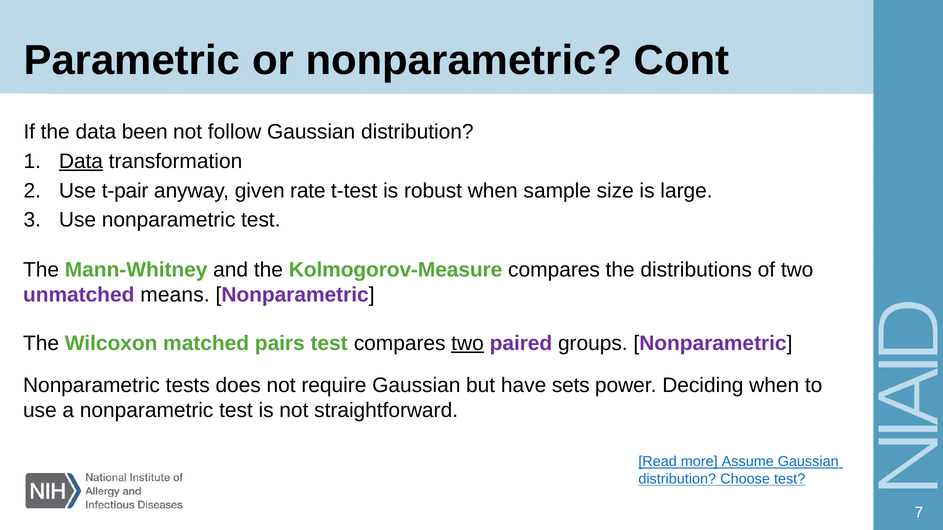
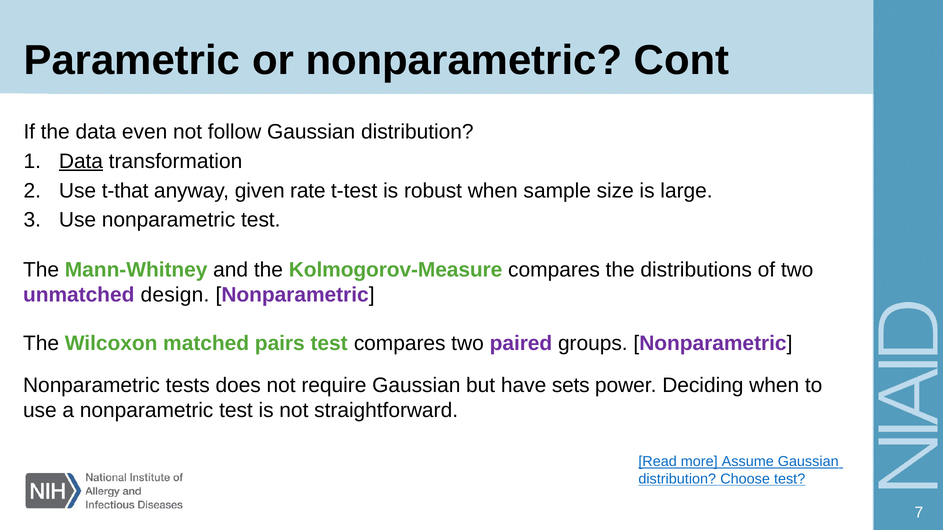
been: been -> even
t-pair: t-pair -> t-that
means: means -> design
two at (468, 343) underline: present -> none
